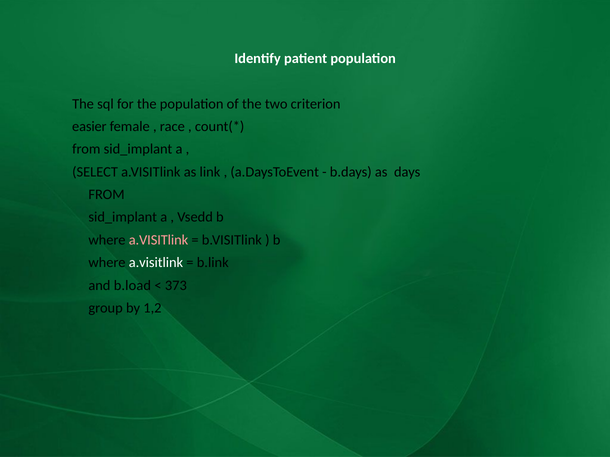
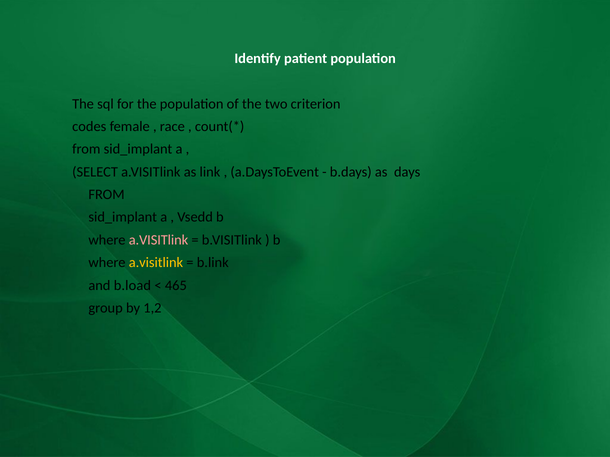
easier: easier -> codes
a.visitlink at (156, 263) colour: white -> yellow
373: 373 -> 465
